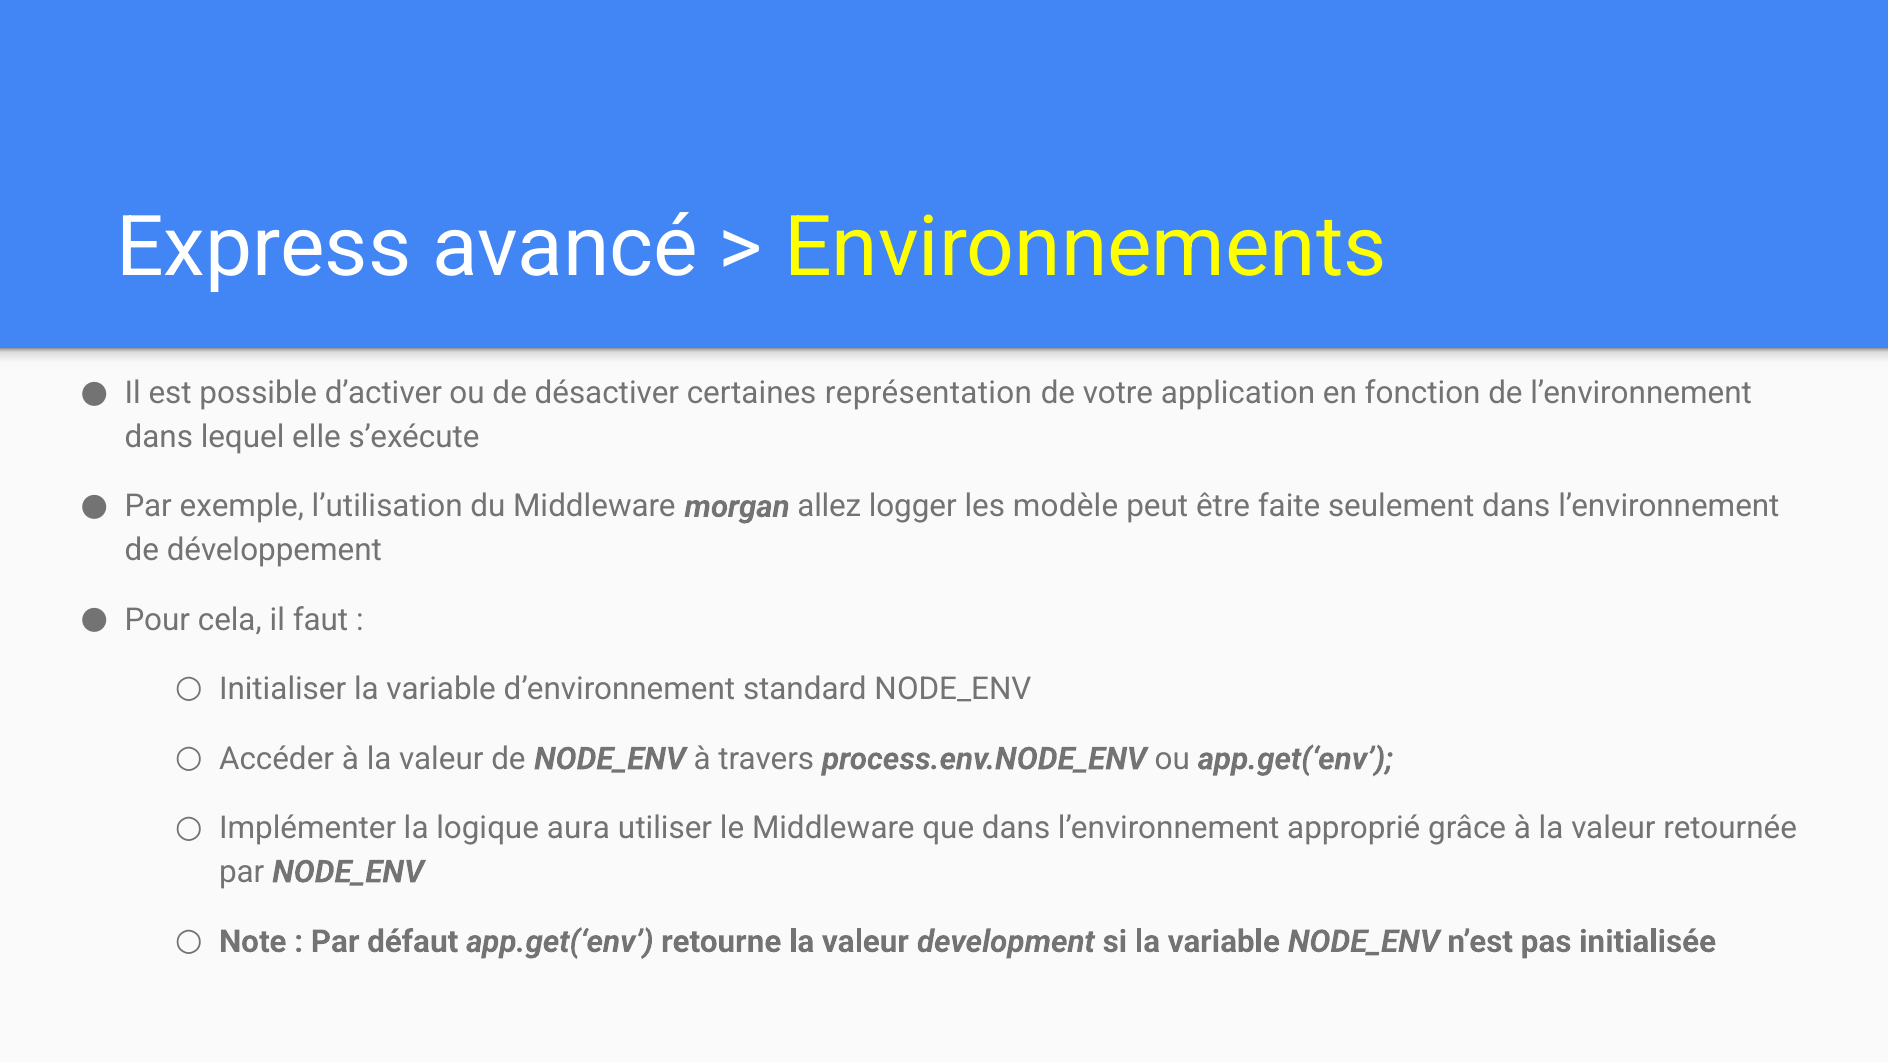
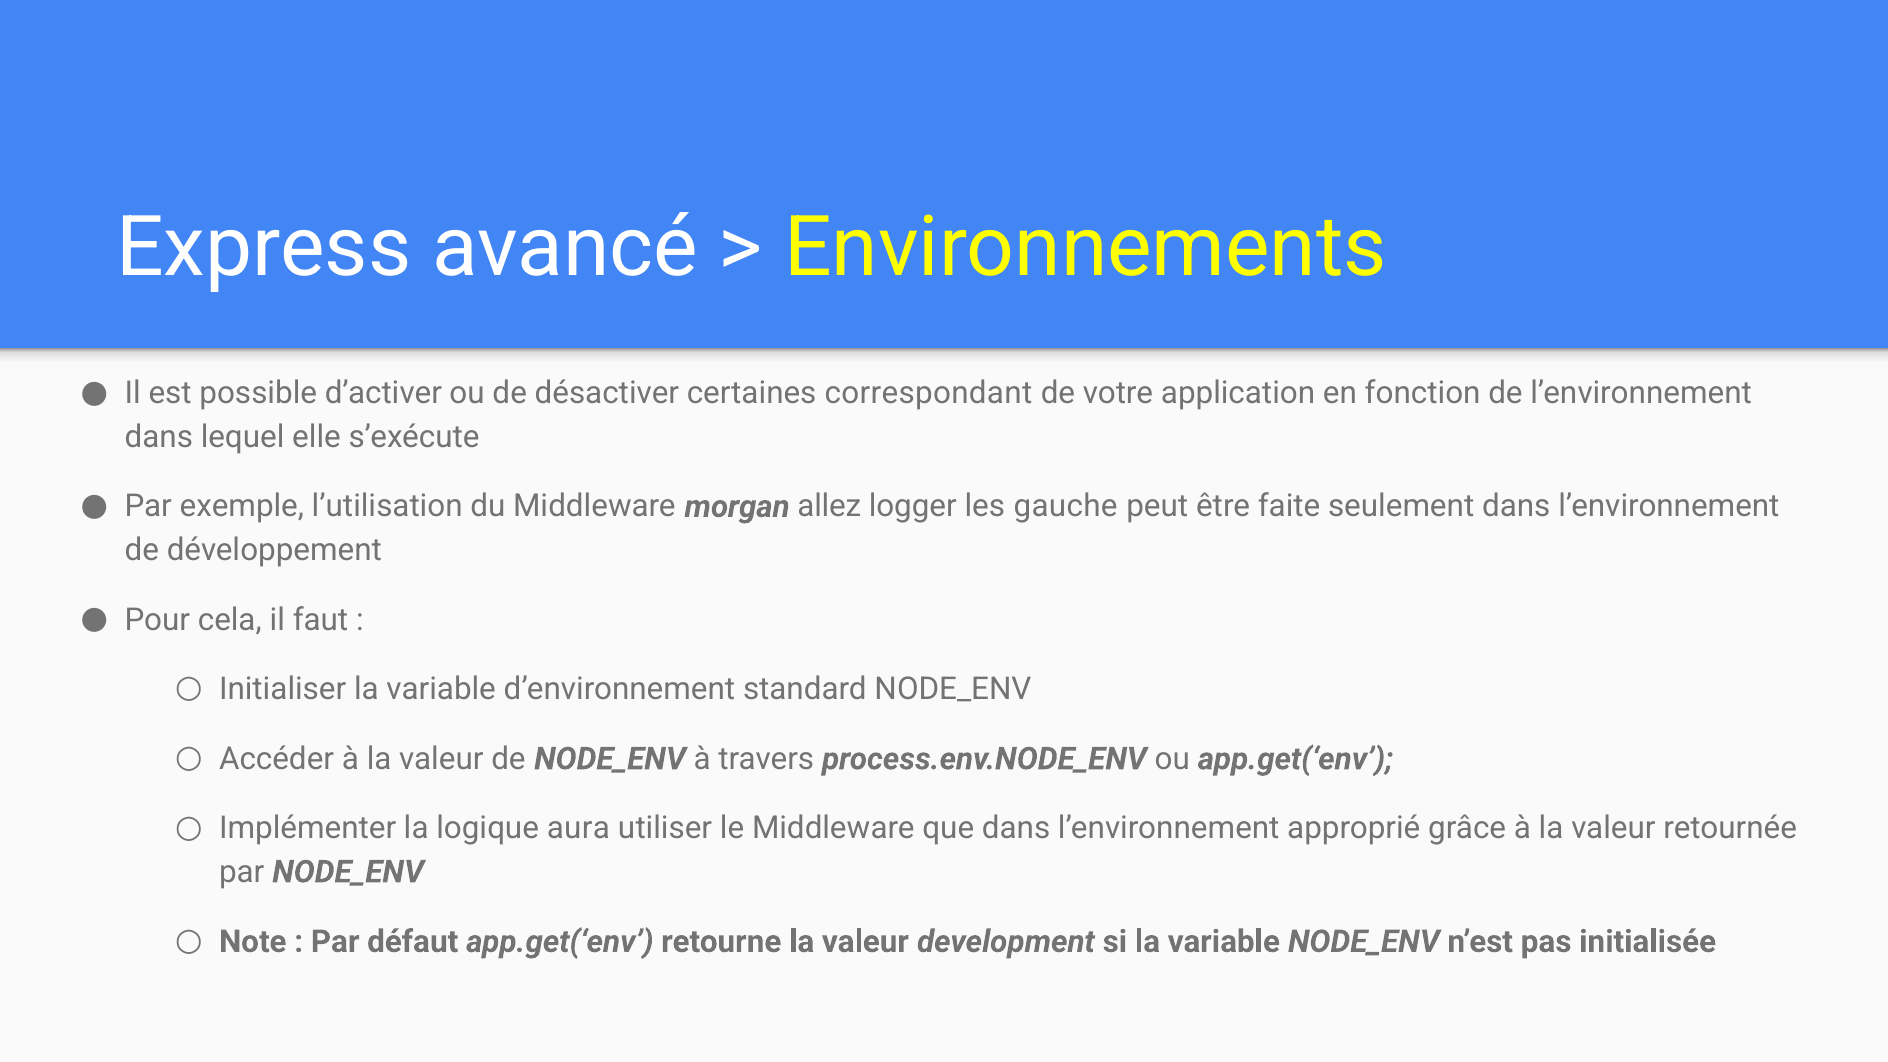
représentation: représentation -> correspondant
modèle: modèle -> gauche
